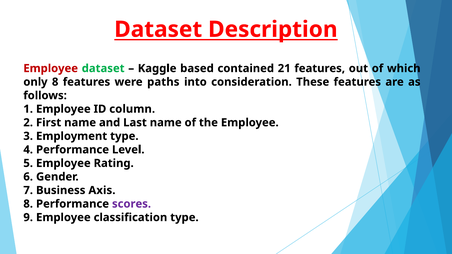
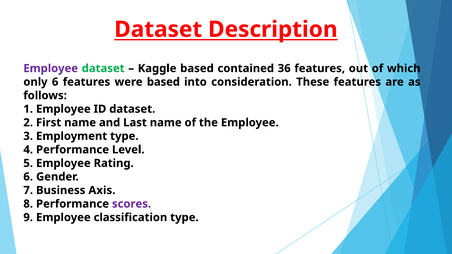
Employee at (51, 68) colour: red -> purple
21: 21 -> 36
only 8: 8 -> 6
were paths: paths -> based
ID column: column -> dataset
